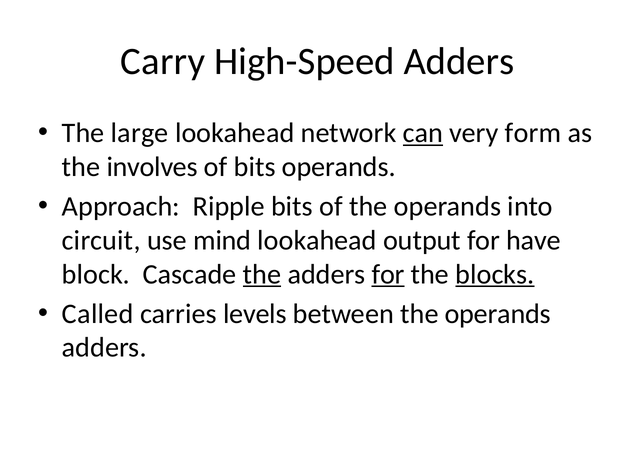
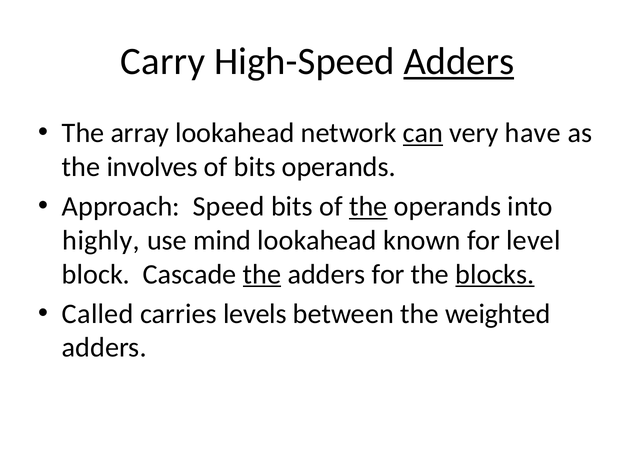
Adders at (459, 61) underline: none -> present
large: large -> array
form: form -> have
Ripple: Ripple -> Speed
the at (368, 207) underline: none -> present
circuit: circuit -> highly
output: output -> known
have: have -> level
for at (388, 274) underline: present -> none
between the operands: operands -> weighted
